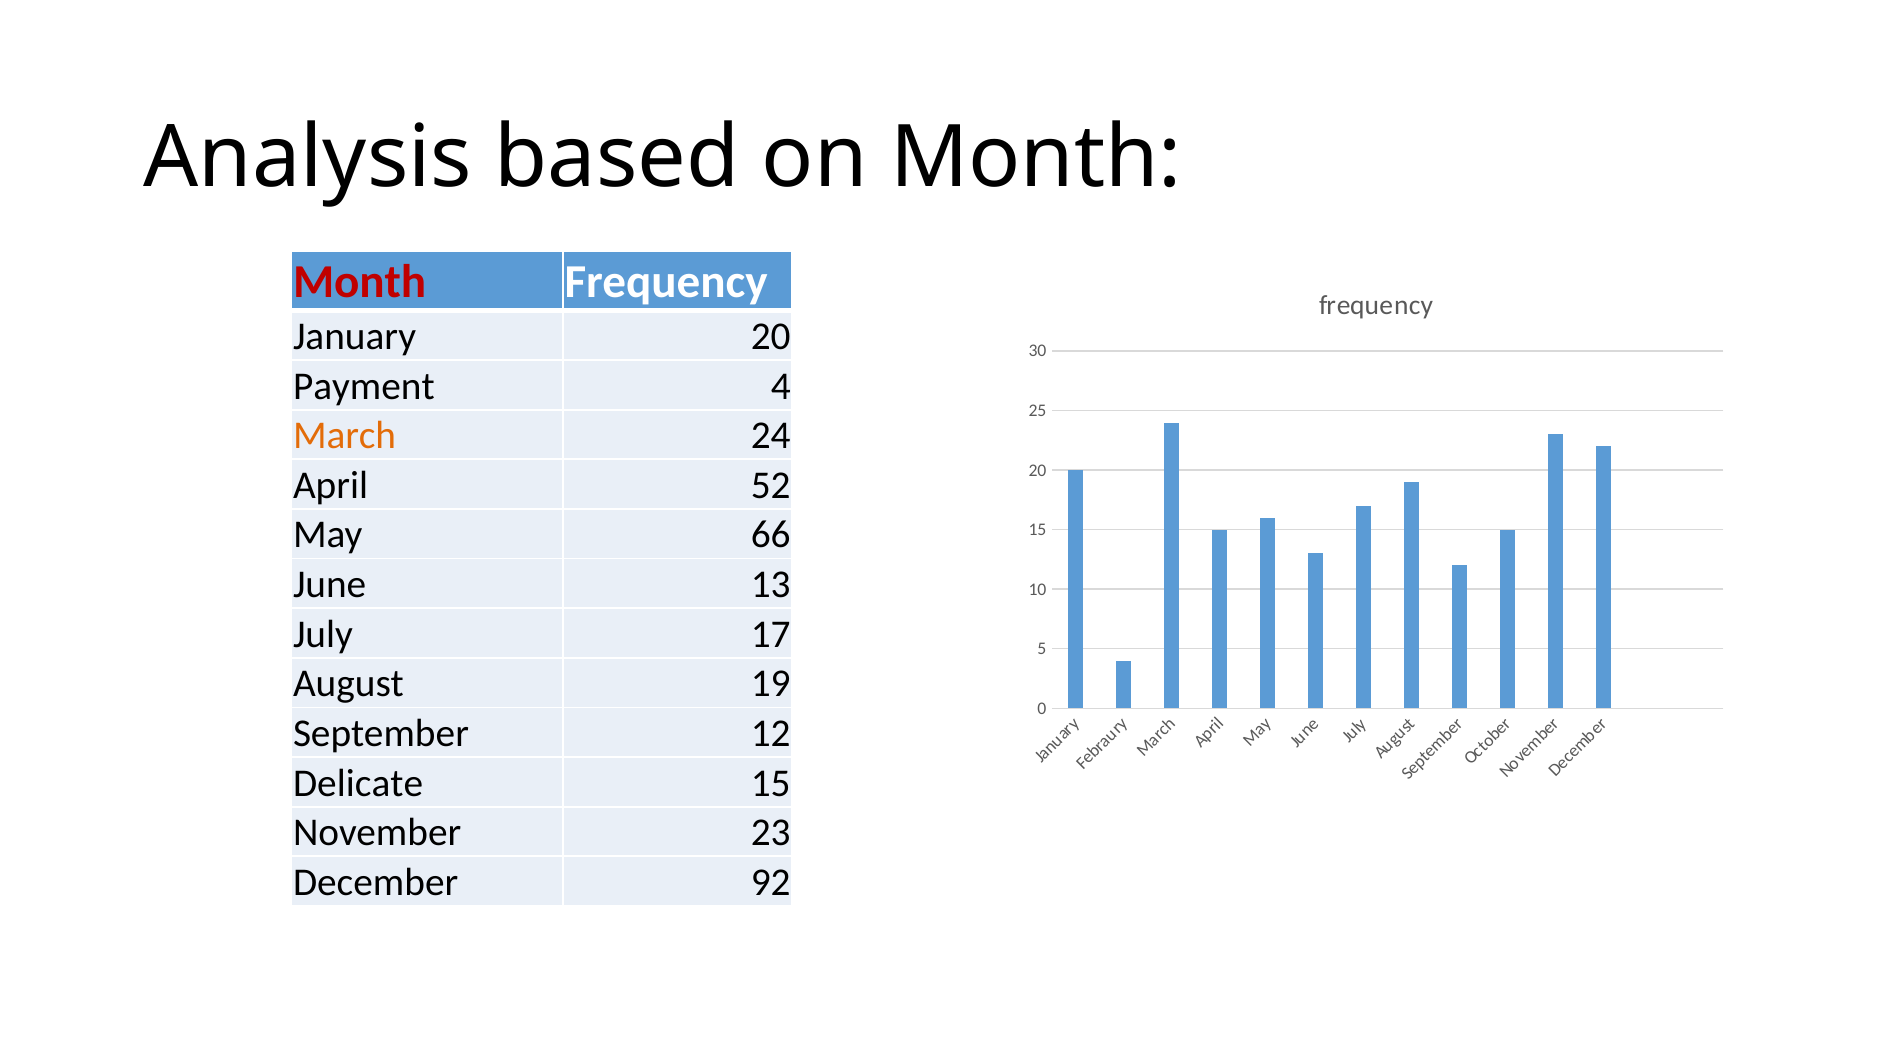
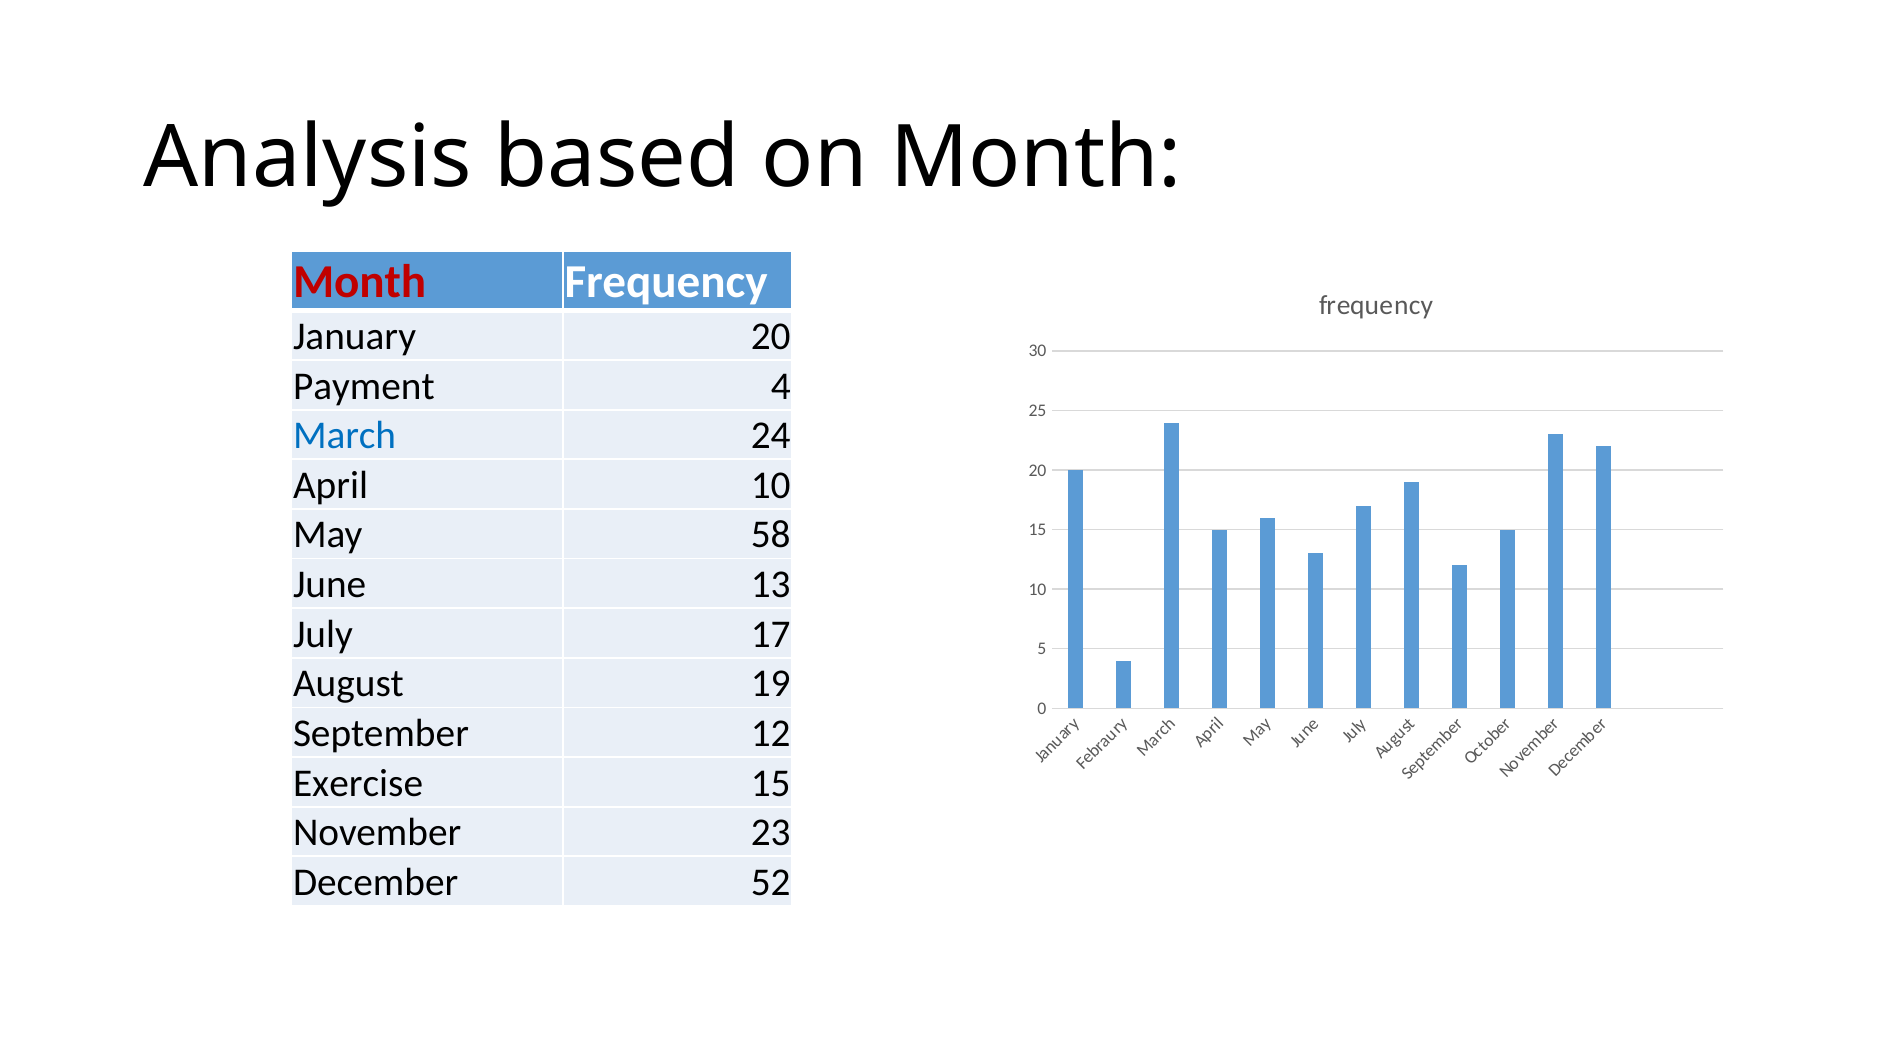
March colour: orange -> blue
April 52: 52 -> 10
66: 66 -> 58
Delicate: Delicate -> Exercise
92: 92 -> 52
